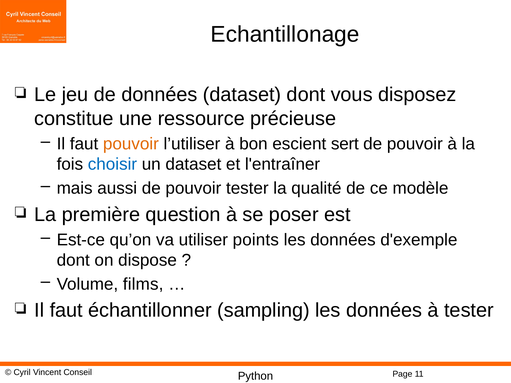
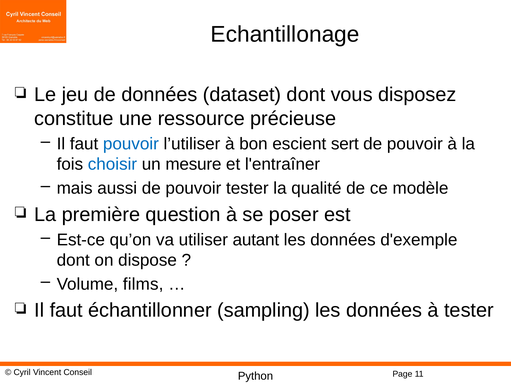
pouvoir at (131, 144) colour: orange -> blue
un dataset: dataset -> mesure
points: points -> autant
